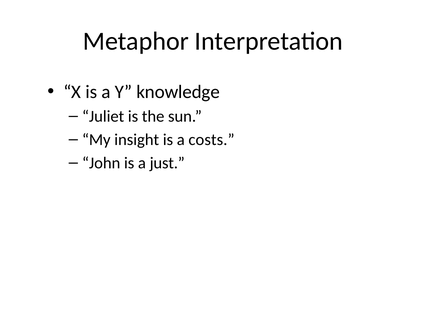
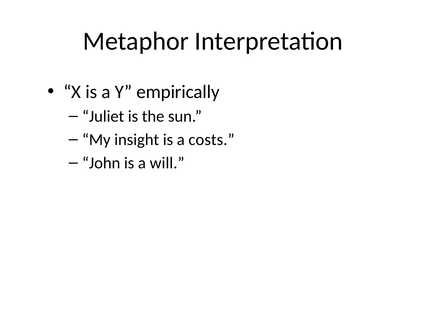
knowledge: knowledge -> empirically
just: just -> will
